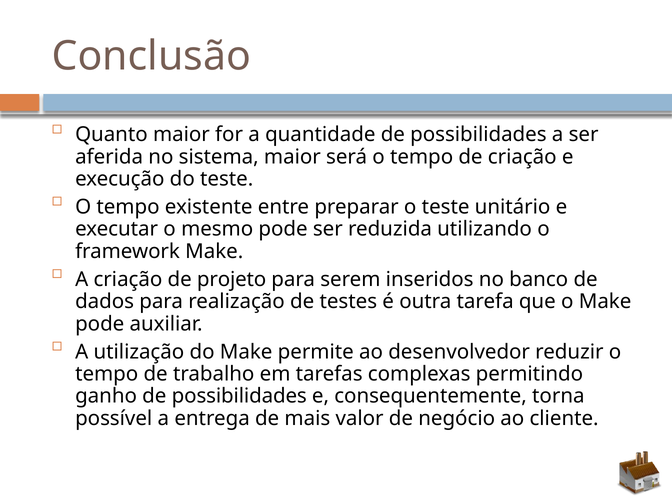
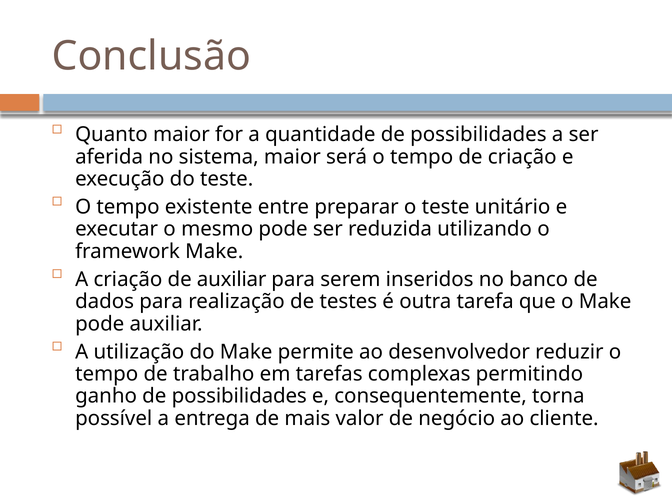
de projeto: projeto -> auxiliar
